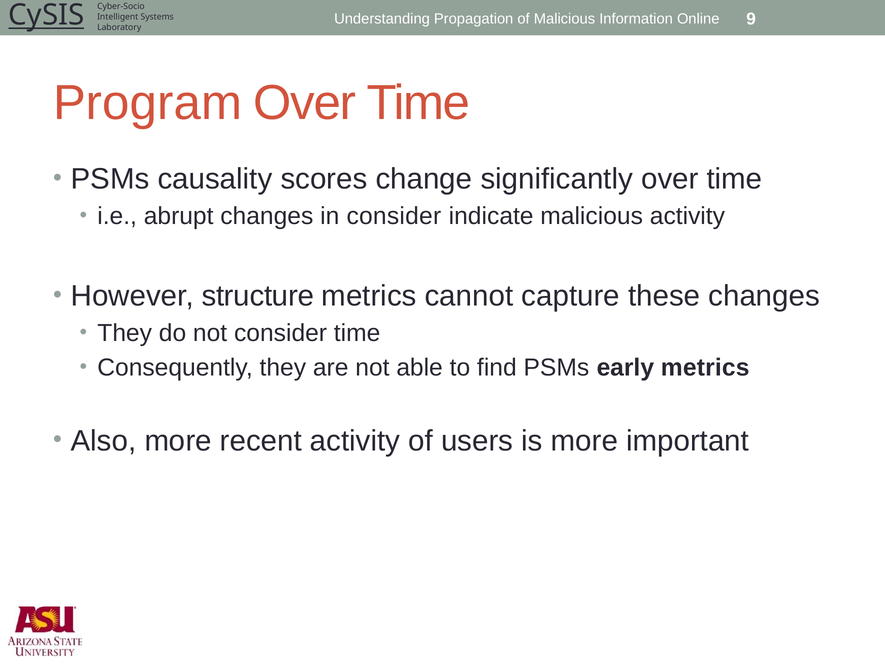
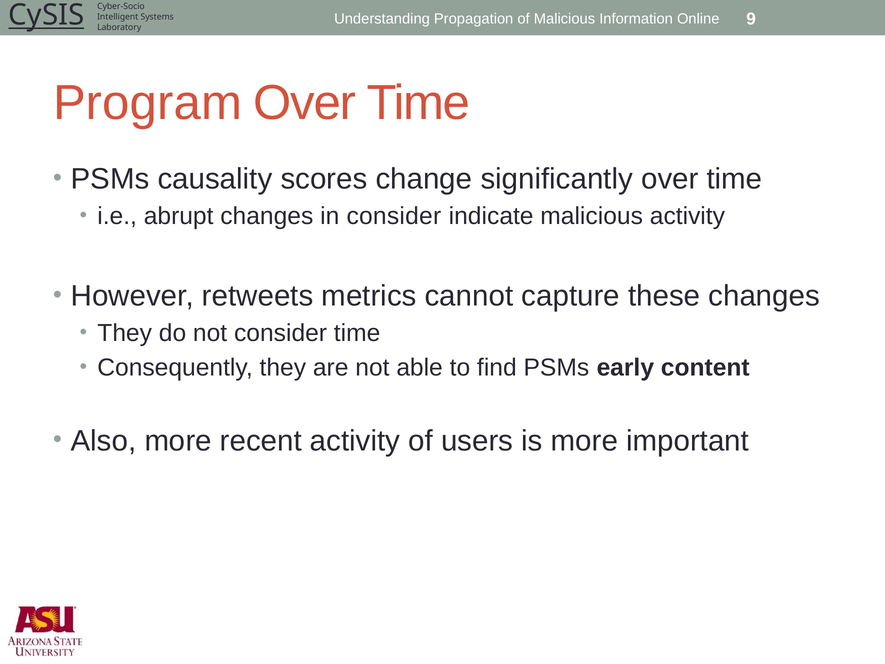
structure: structure -> retweets
early metrics: metrics -> content
